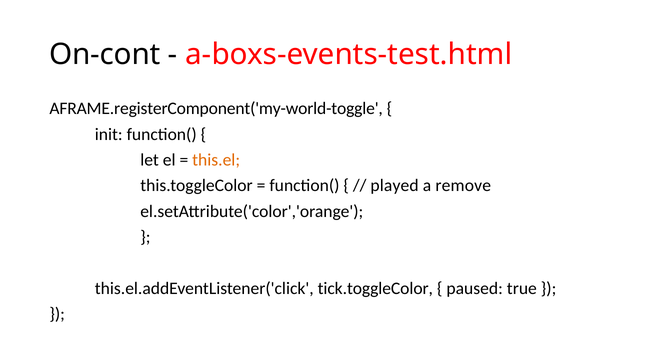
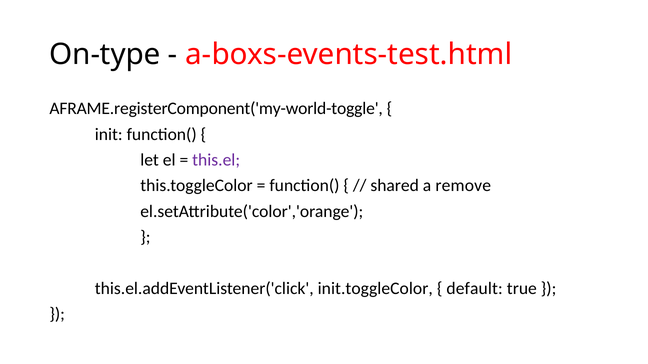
On-cont: On-cont -> On-type
this.el colour: orange -> purple
played: played -> shared
tick.toggleColor: tick.toggleColor -> init.toggleColor
paused: paused -> default
